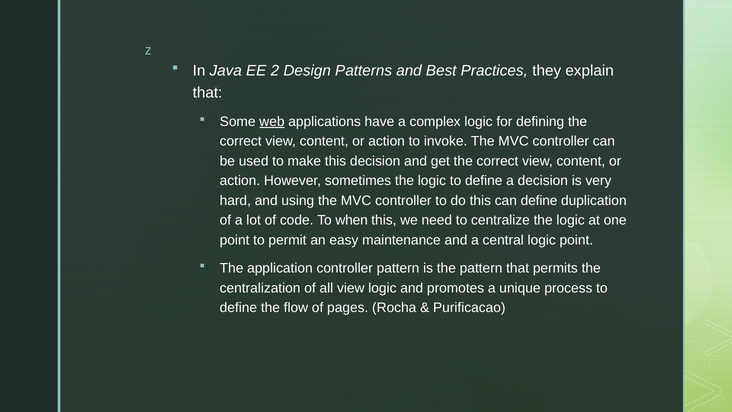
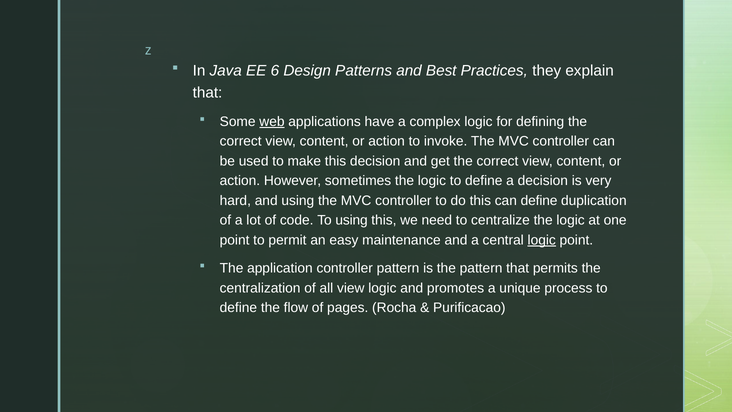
2: 2 -> 6
To when: when -> using
logic at (542, 240) underline: none -> present
